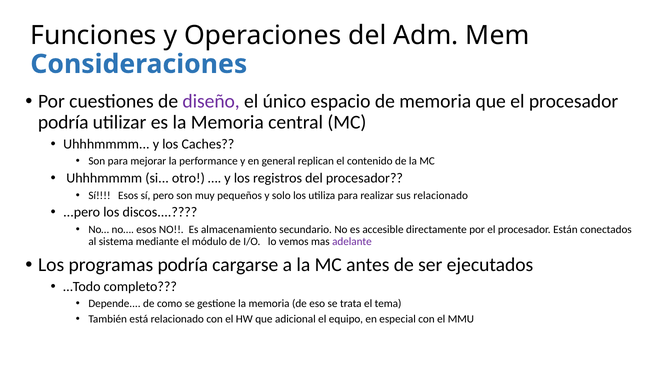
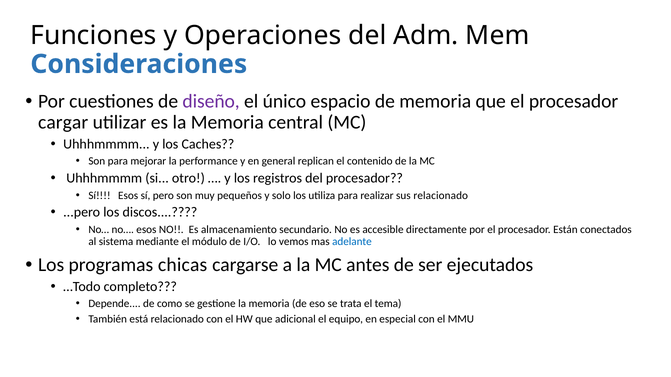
podría at (63, 123): podría -> cargar
adelante colour: purple -> blue
programas podría: podría -> chicas
